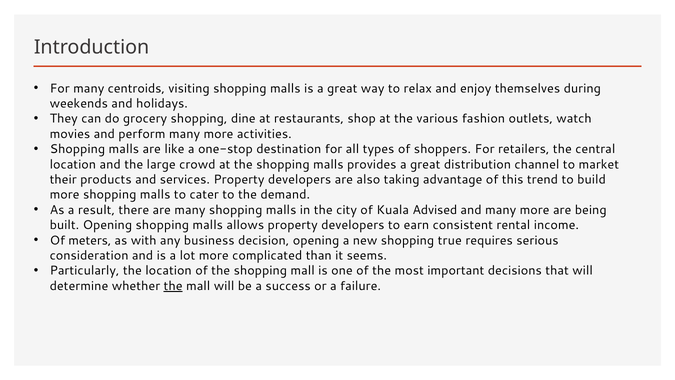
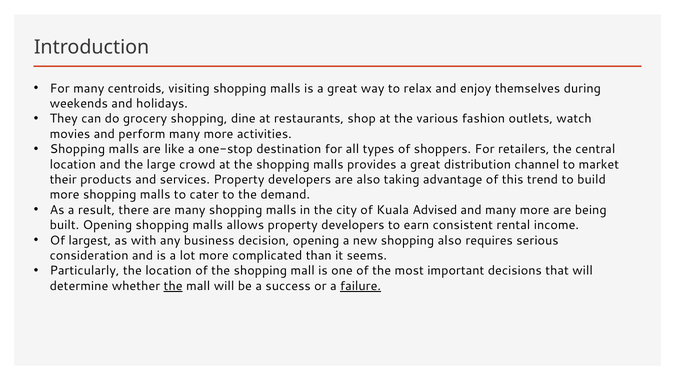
meters: meters -> largest
shopping true: true -> also
failure underline: none -> present
